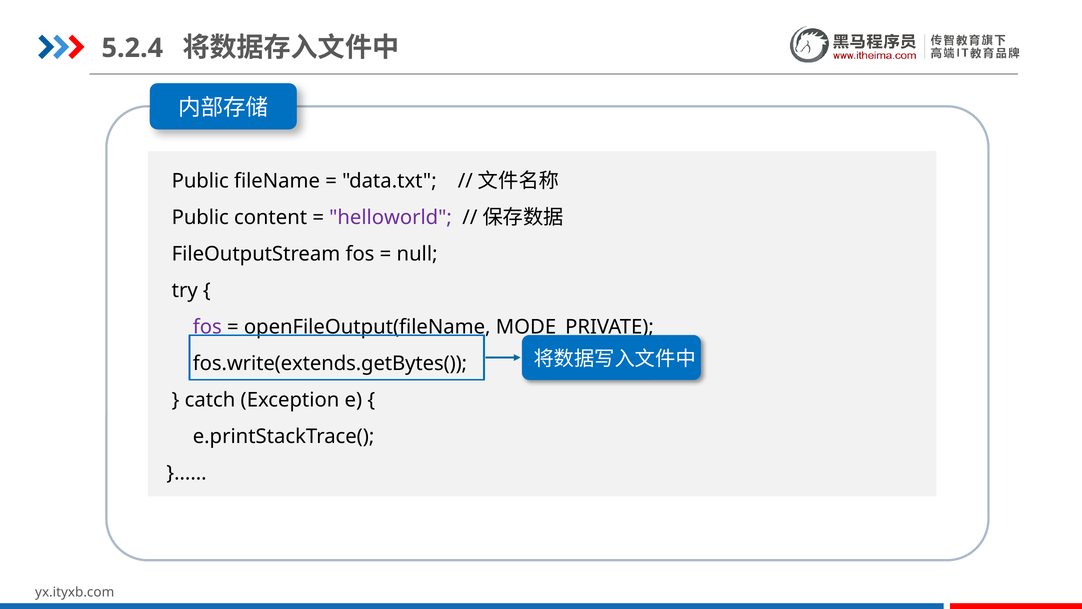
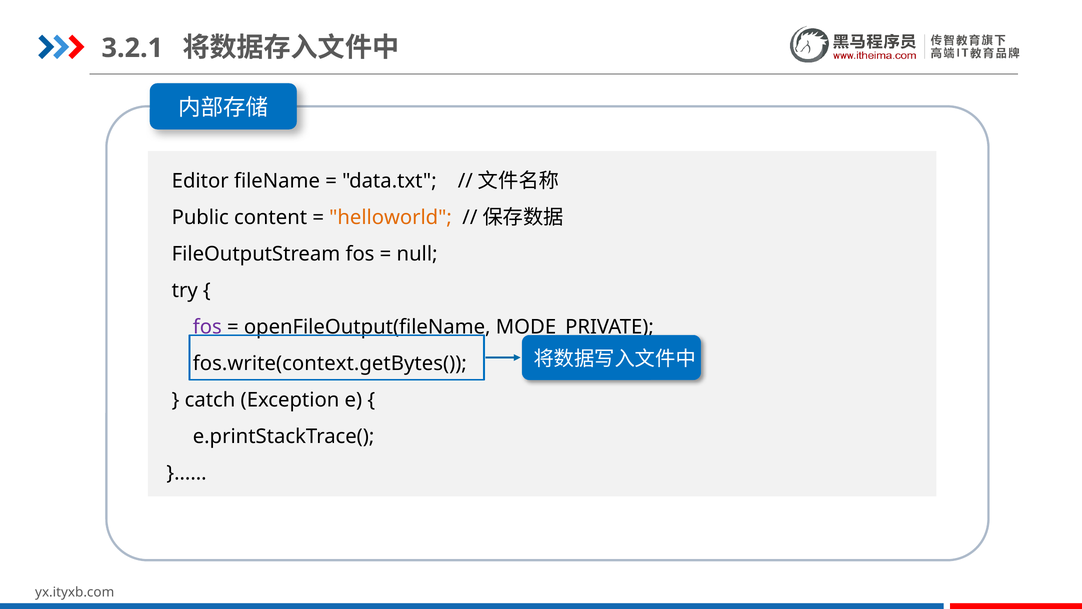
5.2.4: 5.2.4 -> 3.2.1
Public at (200, 181): Public -> Editor
helloworld colour: purple -> orange
fos.write(extends.getBytes(: fos.write(extends.getBytes( -> fos.write(context.getBytes(
